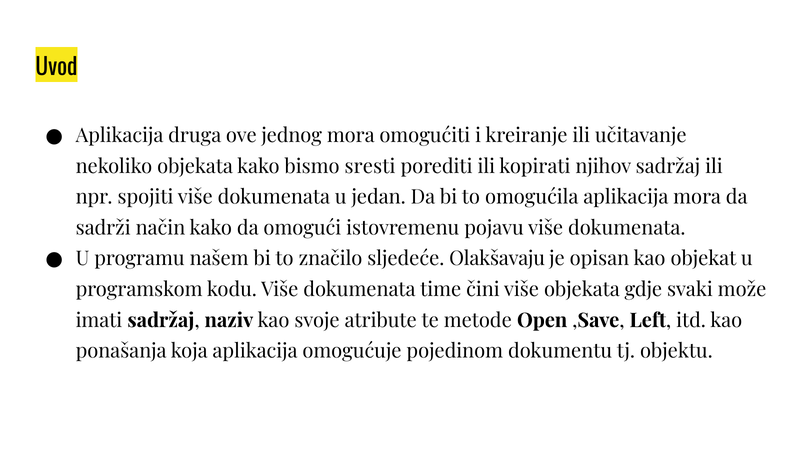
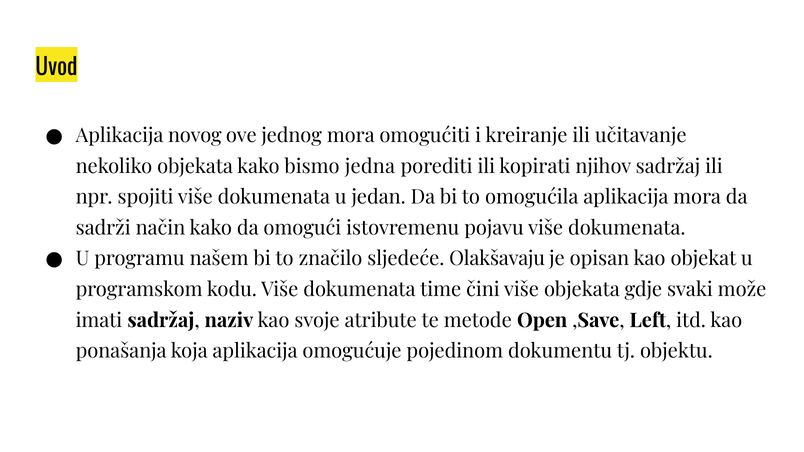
druga: druga -> novog
sresti: sresti -> jedna
